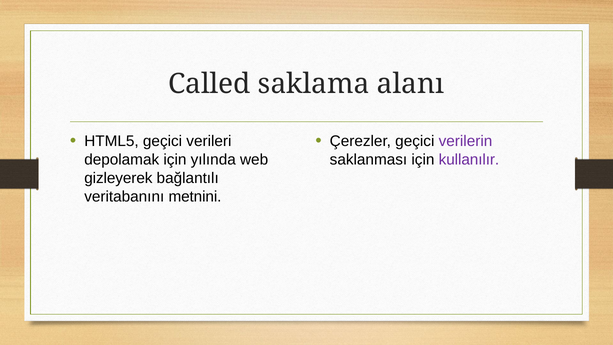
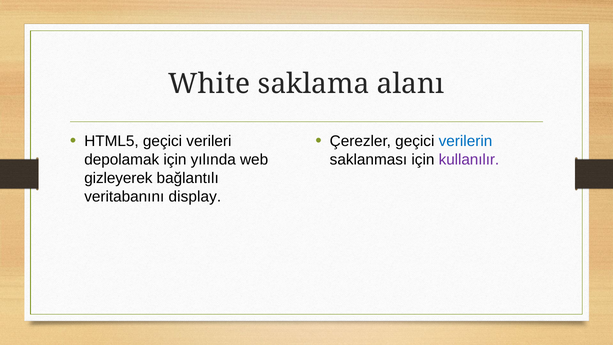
Called: Called -> White
verilerin colour: purple -> blue
metnini: metnini -> display
